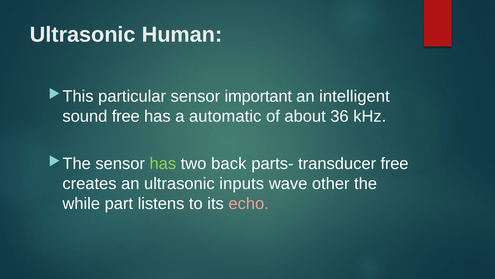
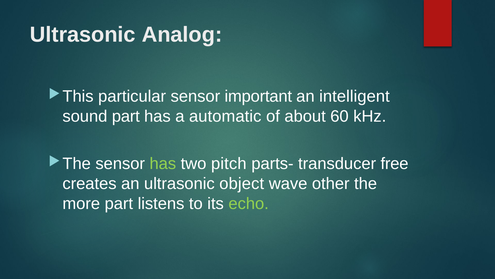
Human: Human -> Analog
sound free: free -> part
36: 36 -> 60
back: back -> pitch
inputs: inputs -> object
while: while -> more
echo colour: pink -> light green
